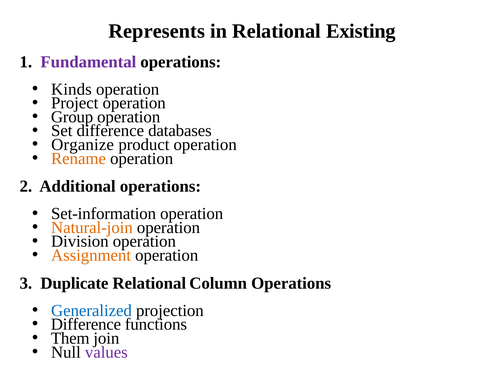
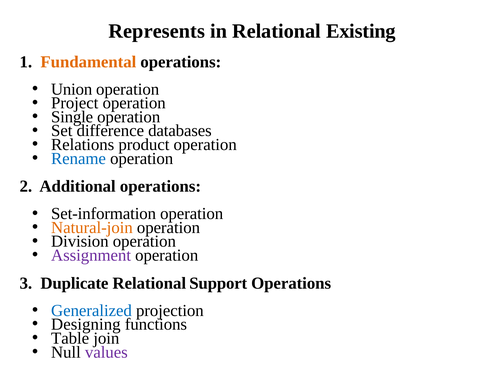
Fundamental colour: purple -> orange
Kinds: Kinds -> Union
Group: Group -> Single
Organize: Organize -> Relations
Rename colour: orange -> blue
Assignment colour: orange -> purple
Column: Column -> Support
Difference at (86, 324): Difference -> Designing
Them: Them -> Table
